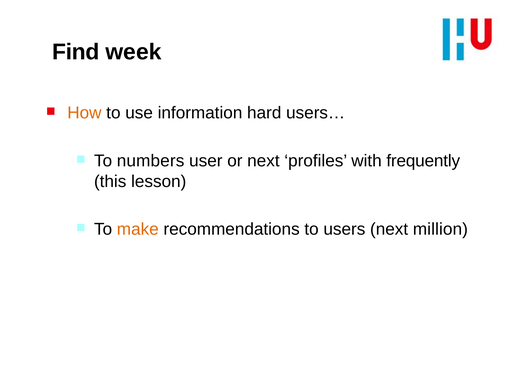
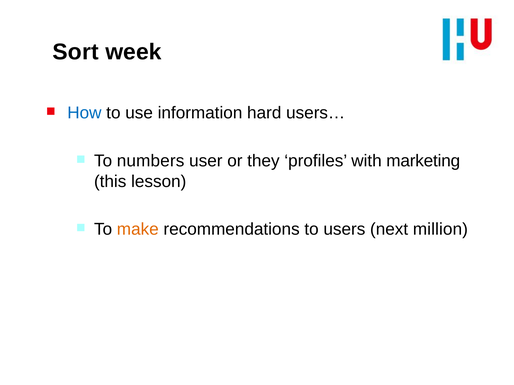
Find: Find -> Sort
How colour: orange -> blue
or next: next -> they
frequently: frequently -> marketing
